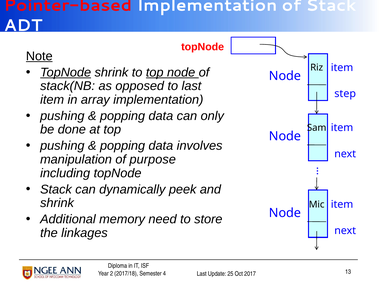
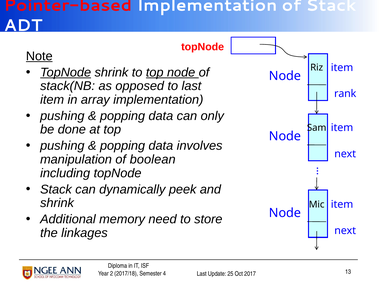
step: step -> rank
purpose: purpose -> boolean
